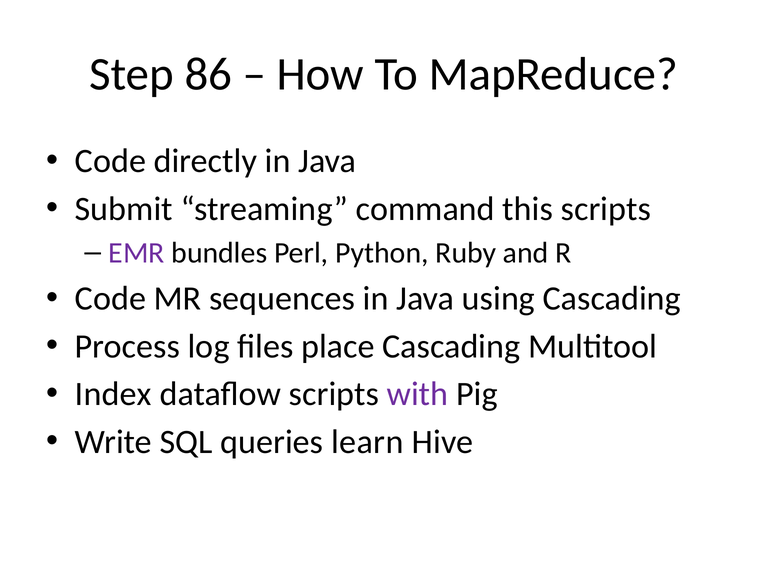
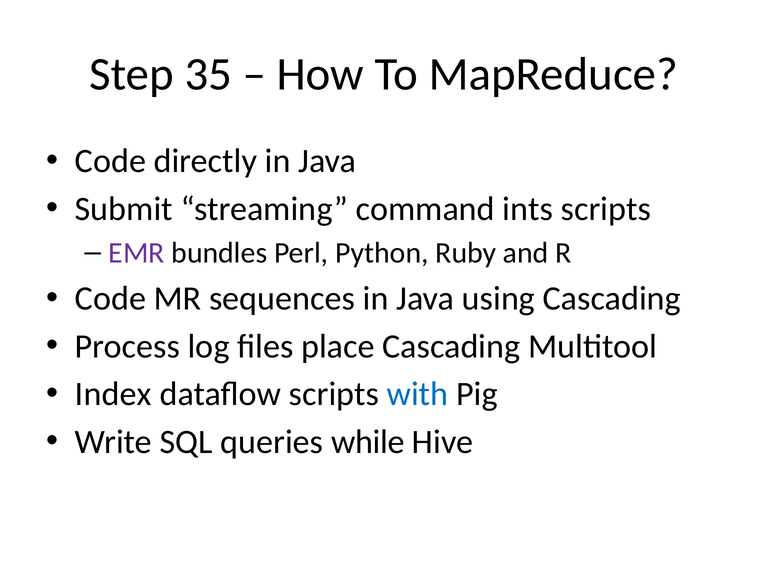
86: 86 -> 35
this: this -> ints
with colour: purple -> blue
learn: learn -> while
